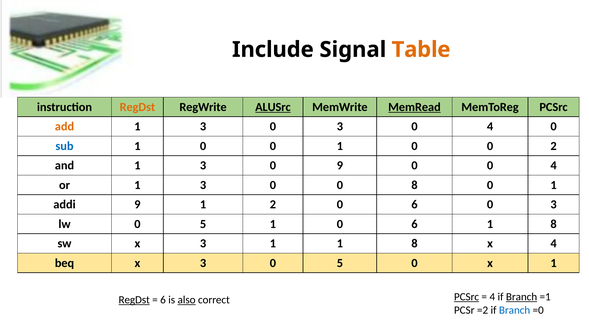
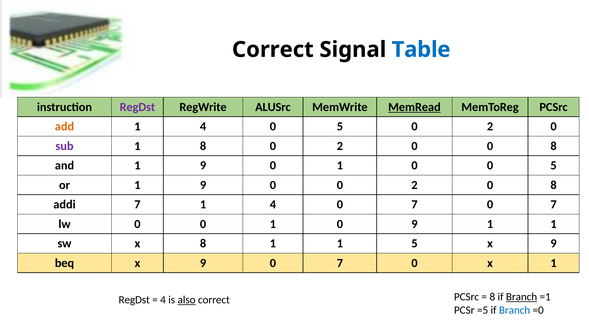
Include at (273, 49): Include -> Correct
Table colour: orange -> blue
RegDst at (137, 107) colour: orange -> purple
ALUSrc underline: present -> none
3 at (203, 126): 3 -> 4
3 at (340, 126): 3 -> 5
4 at (490, 126): 4 -> 2
sub colour: blue -> purple
0 at (203, 146): 0 -> 8
1 at (340, 146): 1 -> 2
0 0 2: 2 -> 8
and 1 3: 3 -> 9
9 at (340, 165): 9 -> 1
0 0 4: 4 -> 5
or 1 3: 3 -> 9
0 0 8: 8 -> 2
1 at (554, 185): 1 -> 8
addi 9: 9 -> 7
2 at (273, 204): 2 -> 4
6 at (414, 204): 6 -> 7
3 at (554, 204): 3 -> 7
lw 0 5: 5 -> 0
1 0 6: 6 -> 9
8 at (554, 224): 8 -> 1
sw x 3: 3 -> 8
1 1 8: 8 -> 5
4 at (554, 243): 4 -> 9
beq x 3: 3 -> 9
5 at (340, 262): 5 -> 7
PCSrc at (467, 296) underline: present -> none
4 at (492, 296): 4 -> 8
RegDst at (134, 299) underline: present -> none
6 at (163, 299): 6 -> 4
=2: =2 -> =5
